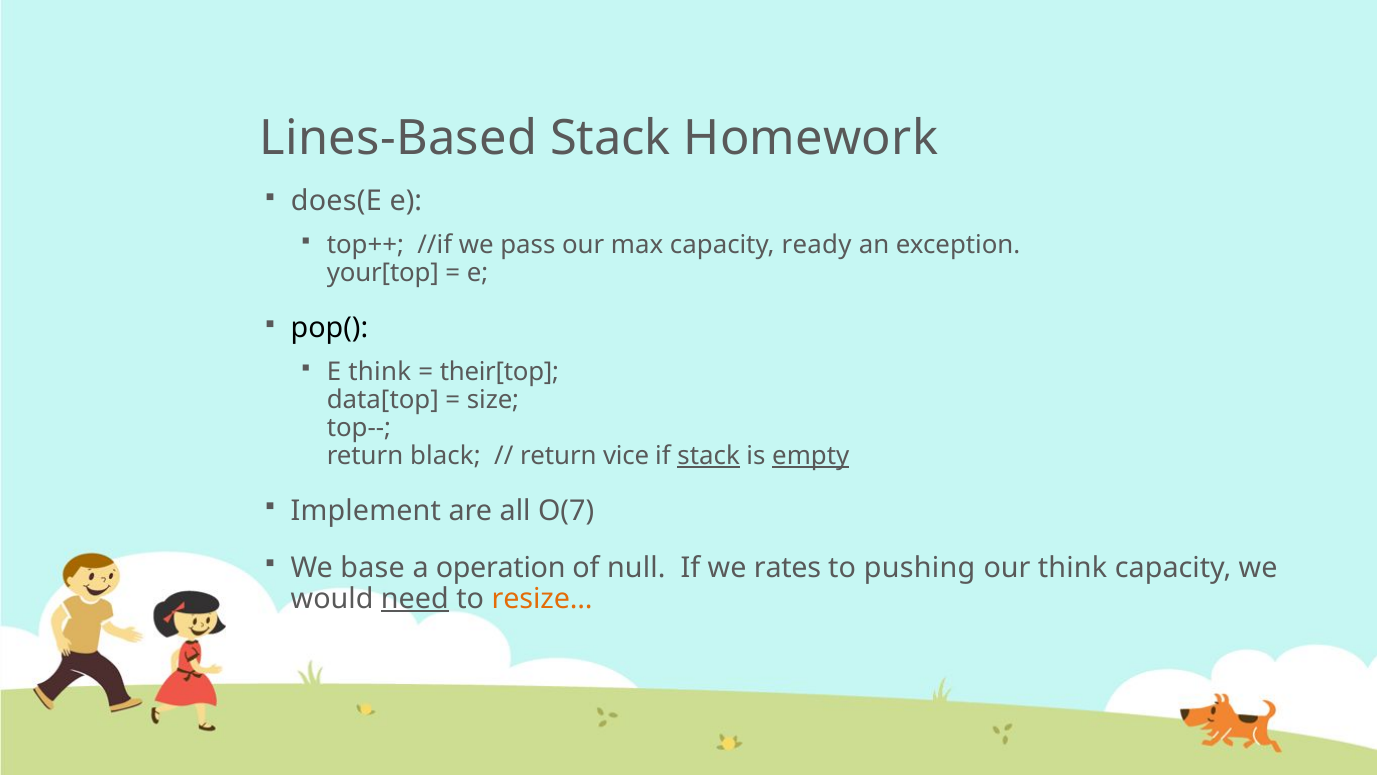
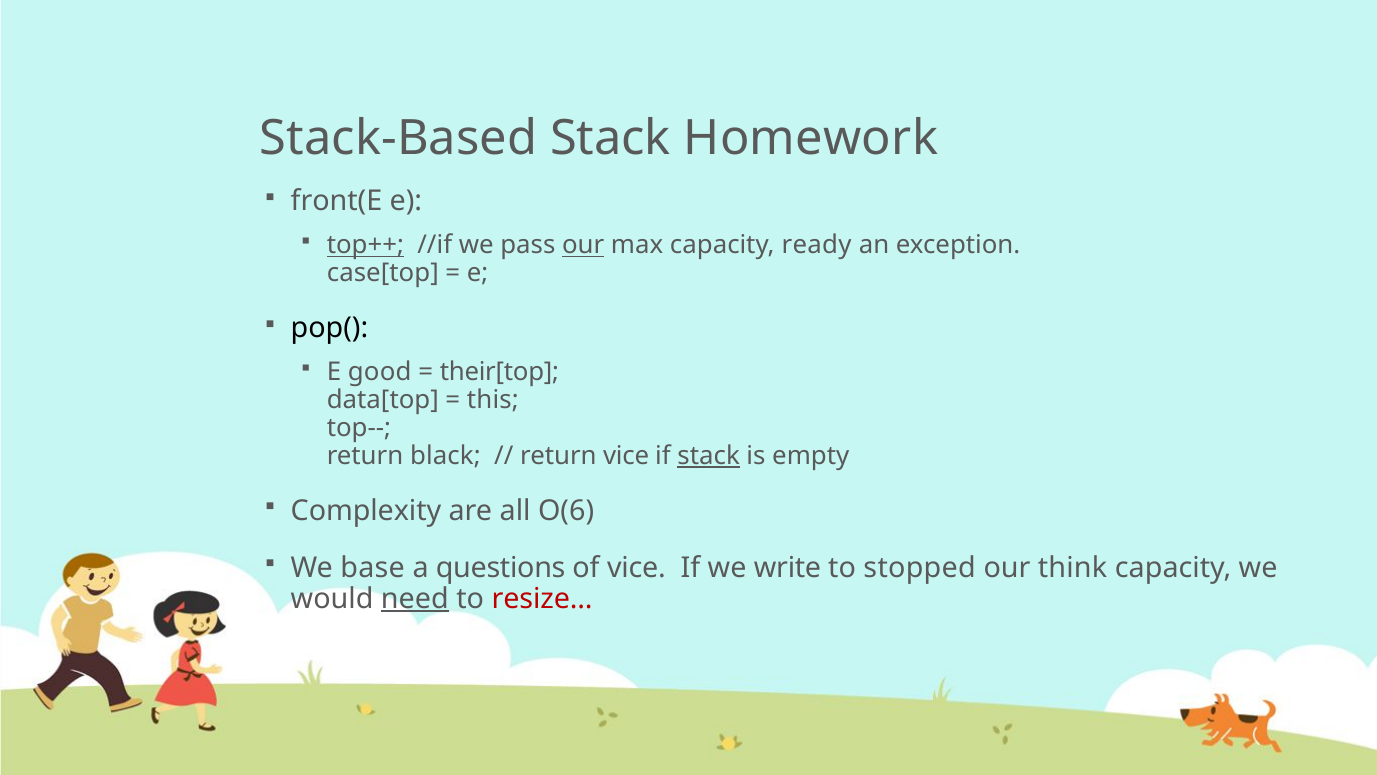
Lines-Based: Lines-Based -> Stack-Based
does(E: does(E -> front(E
top++ underline: none -> present
our at (583, 245) underline: none -> present
your[top: your[top -> case[top
E think: think -> good
size: size -> this
empty underline: present -> none
Implement: Implement -> Complexity
O(7: O(7 -> O(6
operation: operation -> questions
of null: null -> vice
rates: rates -> write
pushing: pushing -> stopped
resize… colour: orange -> red
